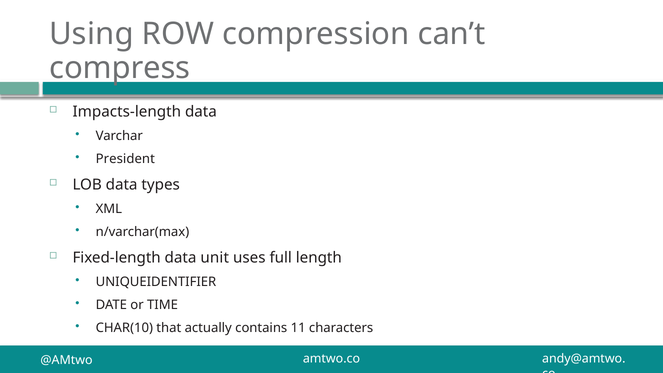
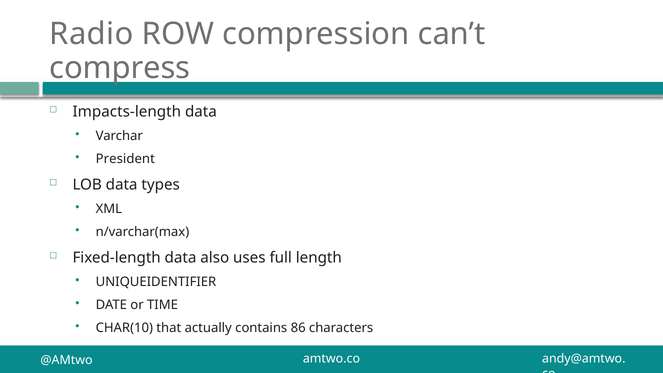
Using: Using -> Radio
unit: unit -> also
11: 11 -> 86
